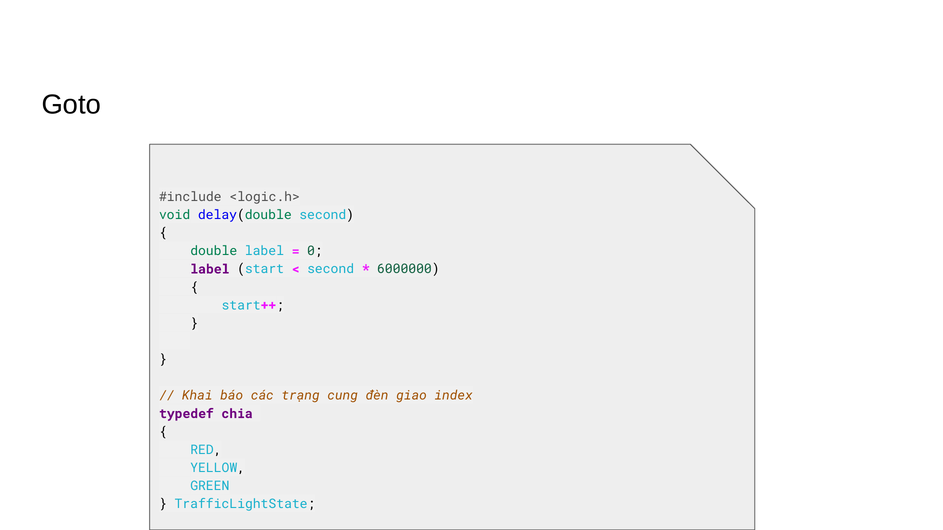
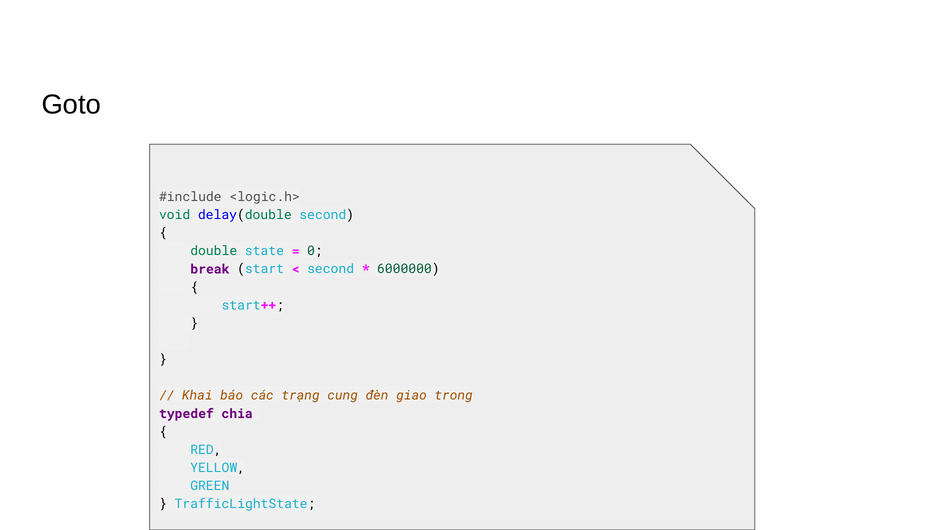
double label: label -> state
label at (210, 269): label -> break
giao index: index -> trong
